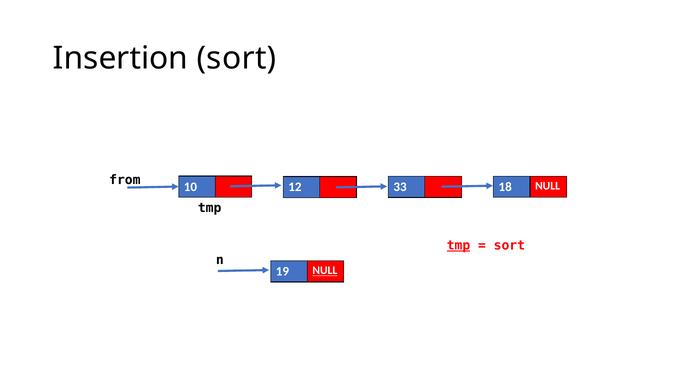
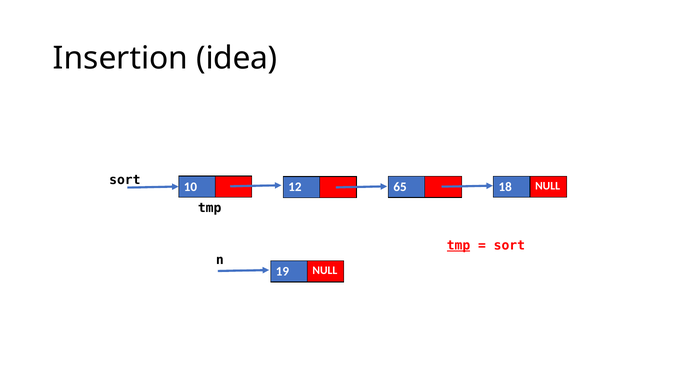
Insertion sort: sort -> idea
from at (125, 180): from -> sort
33: 33 -> 65
NULL at (325, 271) underline: present -> none
